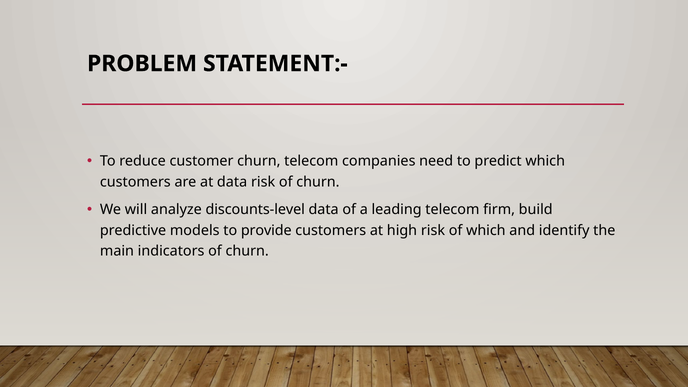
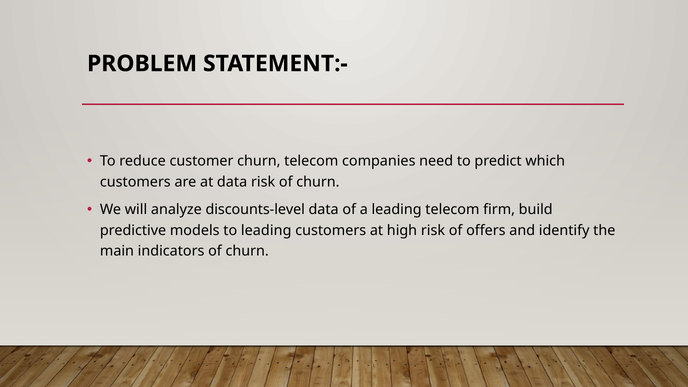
to provide: provide -> leading
of which: which -> offers
